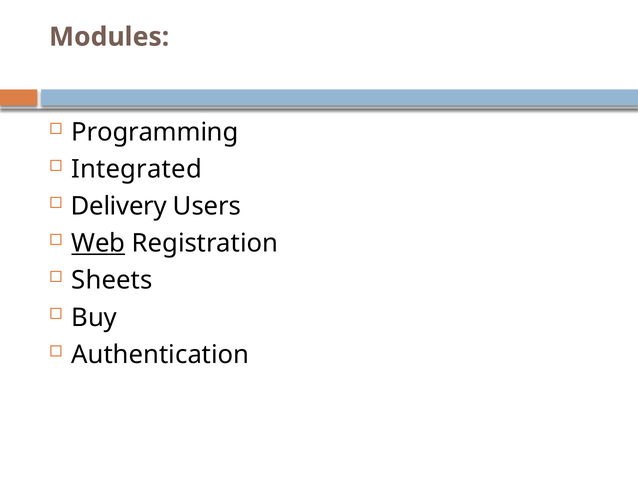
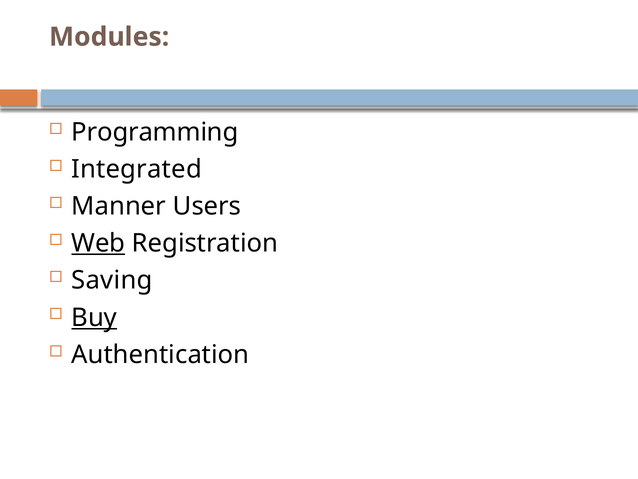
Delivery: Delivery -> Manner
Sheets: Sheets -> Saving
Buy underline: none -> present
